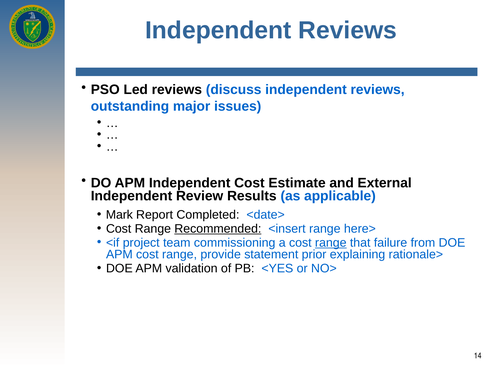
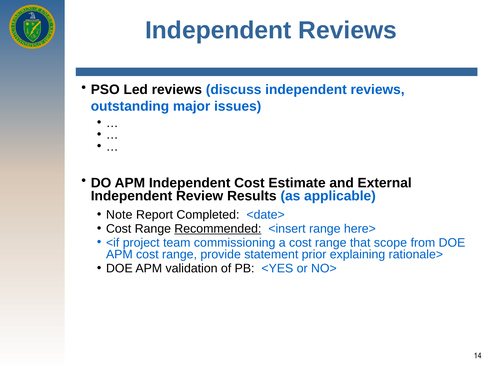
Mark: Mark -> Note
range at (331, 242) underline: present -> none
failure: failure -> scope
